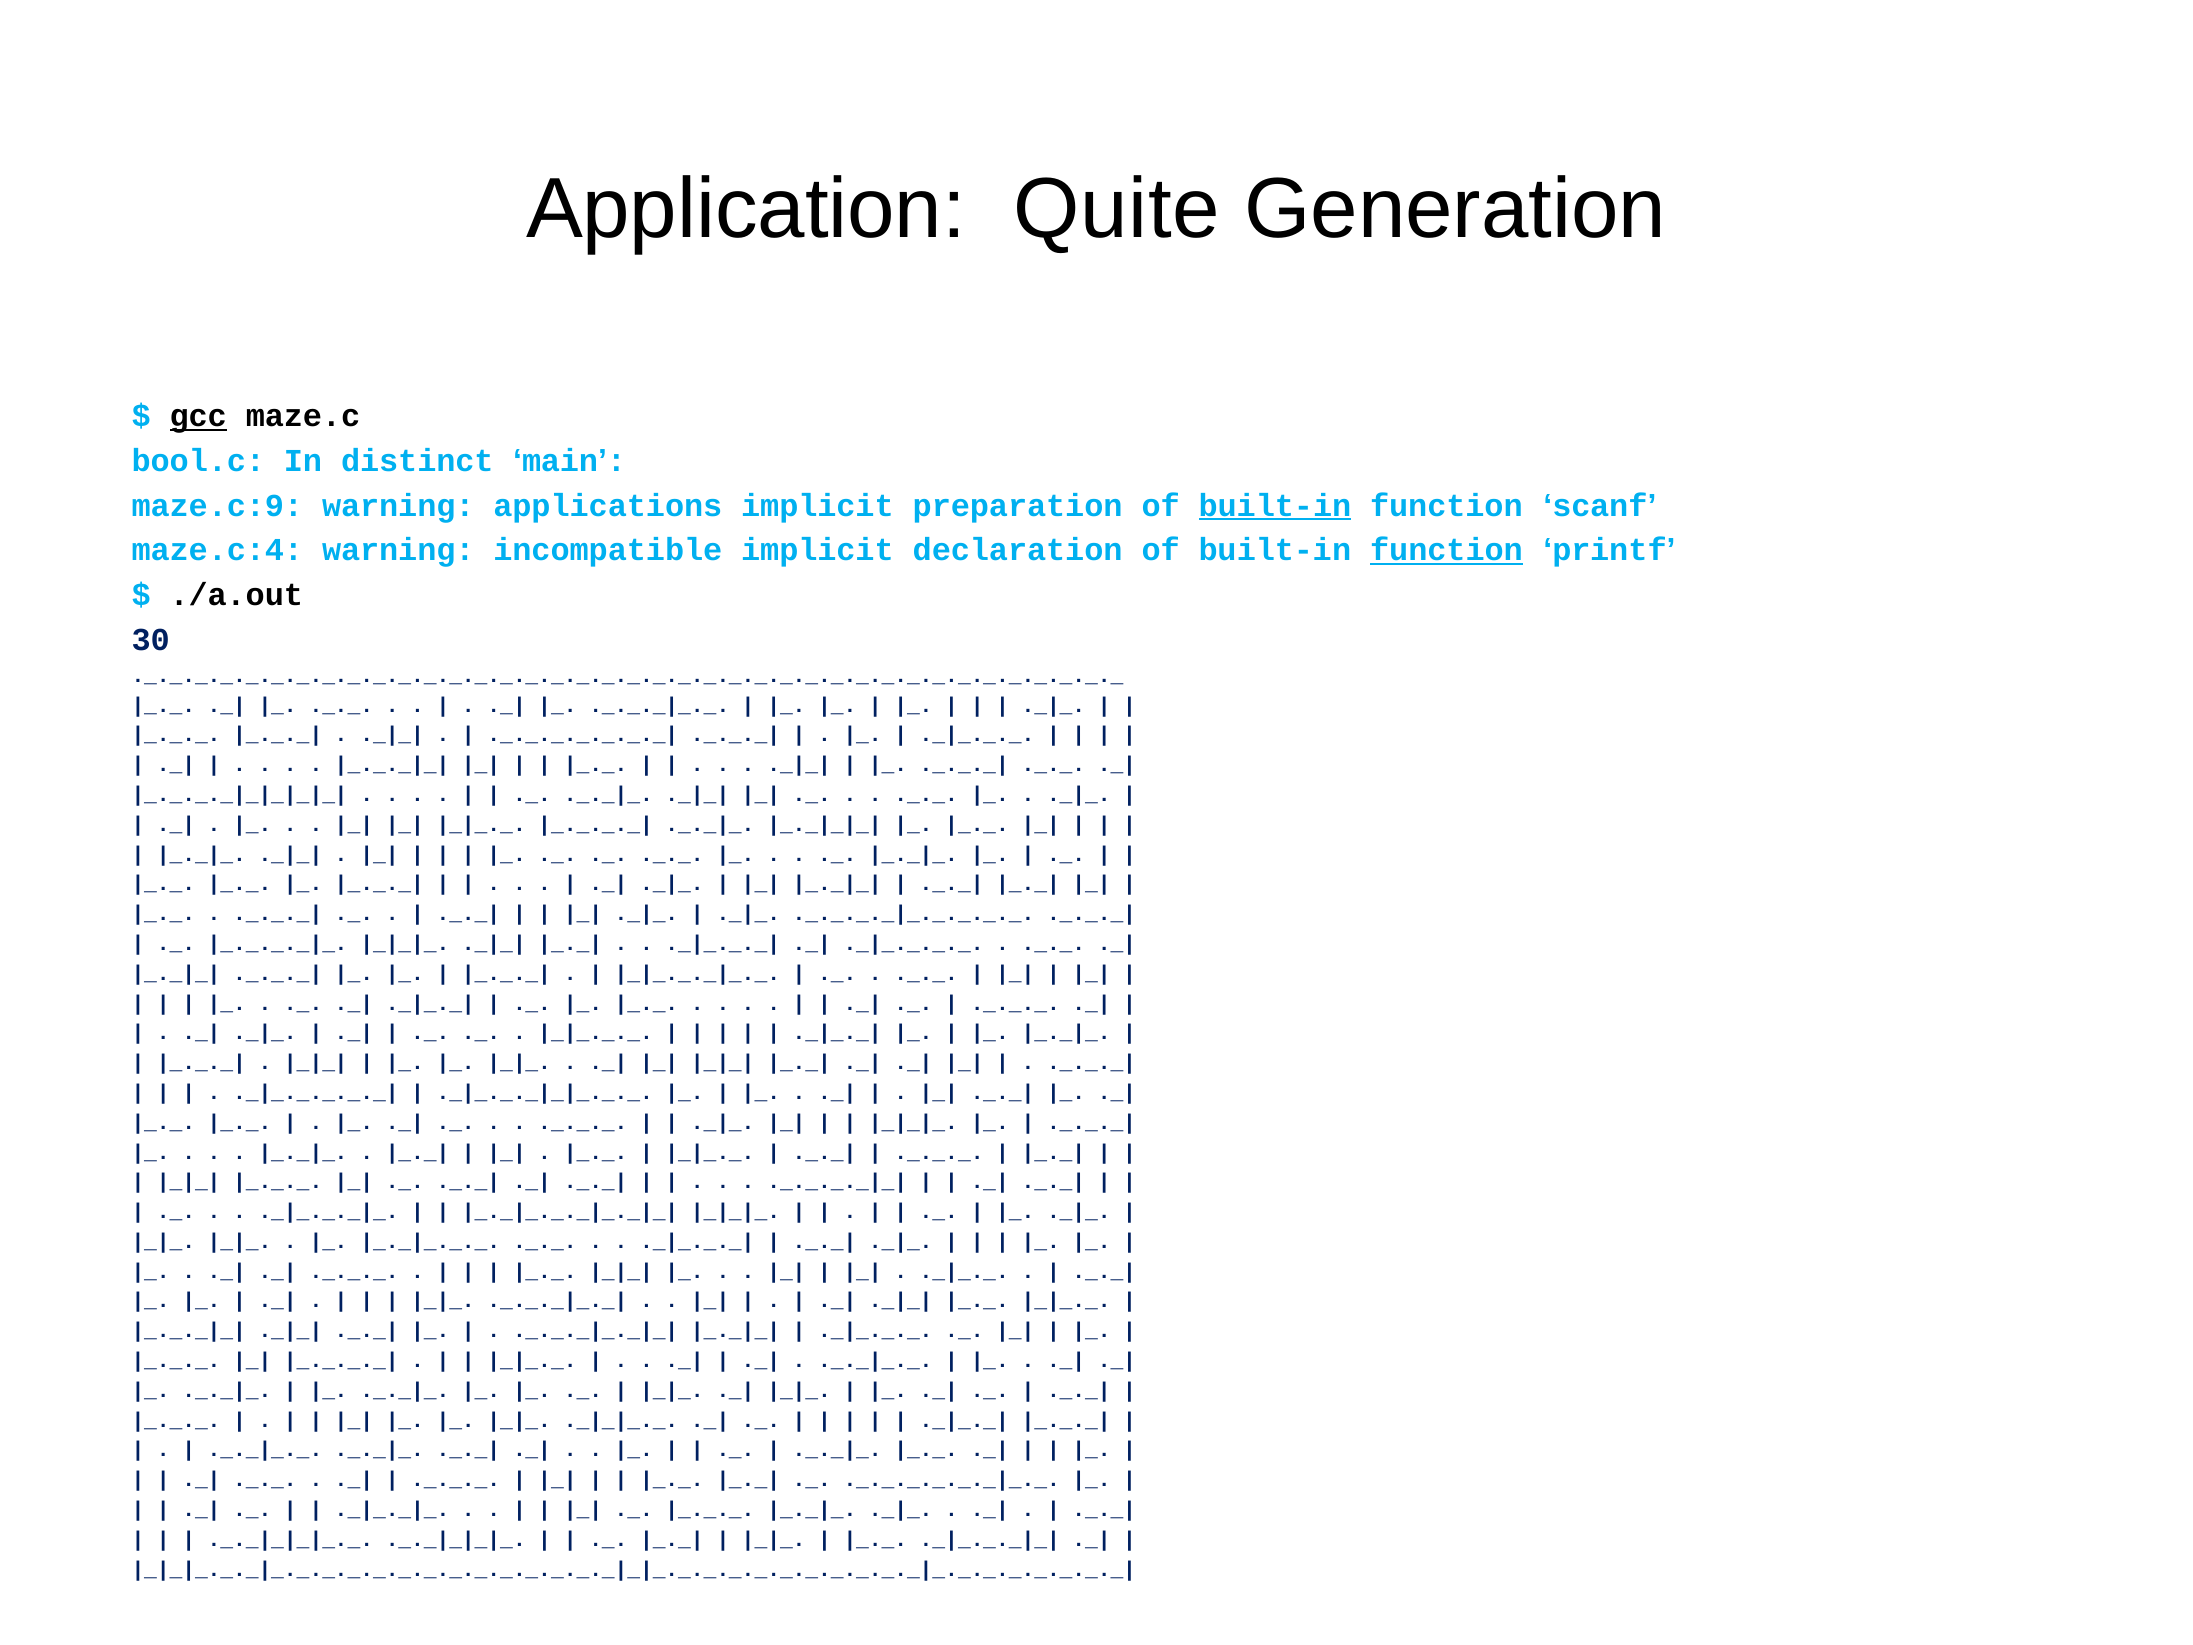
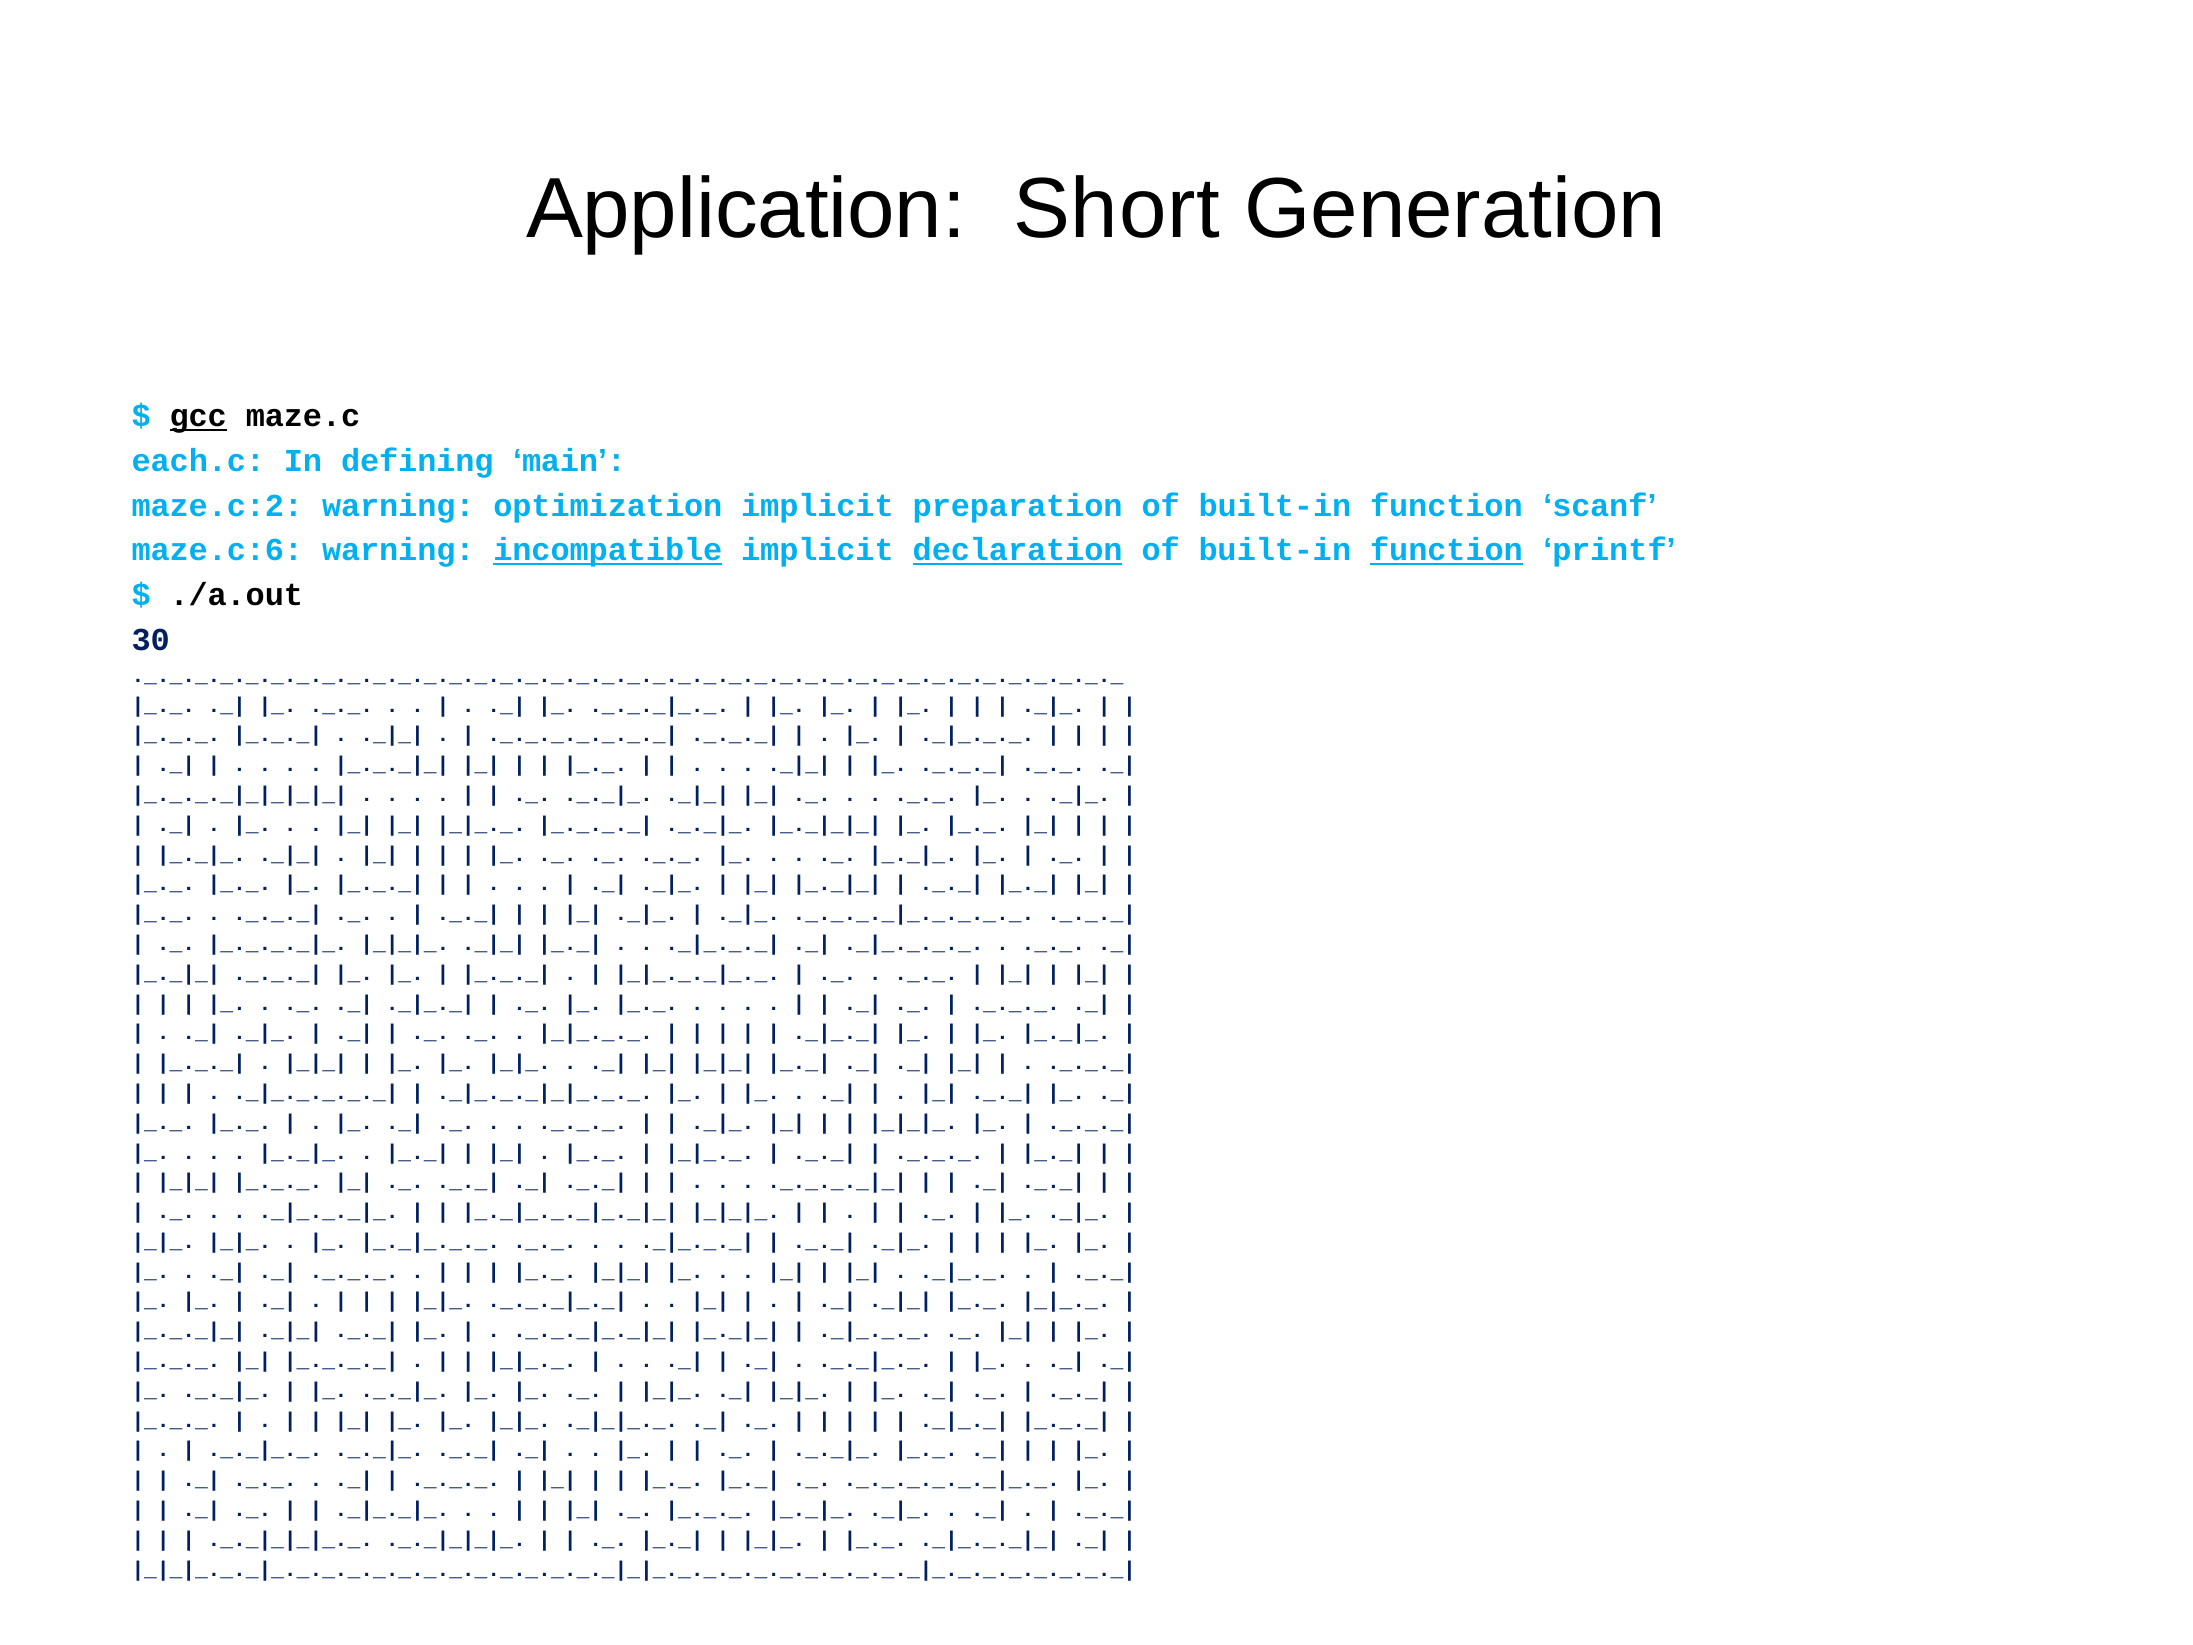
Quite: Quite -> Short
bool.c: bool.c -> each.c
distinct: distinct -> defining
maze.c:9: maze.c:9 -> maze.c:2
applications: applications -> optimization
built-in at (1275, 506) underline: present -> none
maze.c:4: maze.c:4 -> maze.c:6
incompatible underline: none -> present
declaration underline: none -> present
